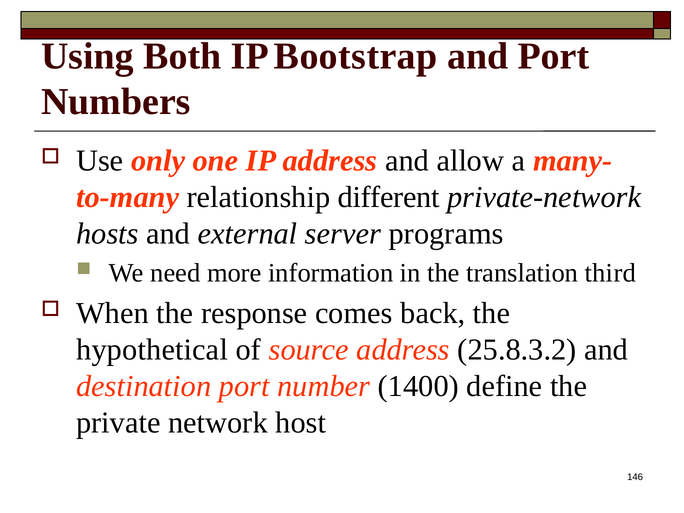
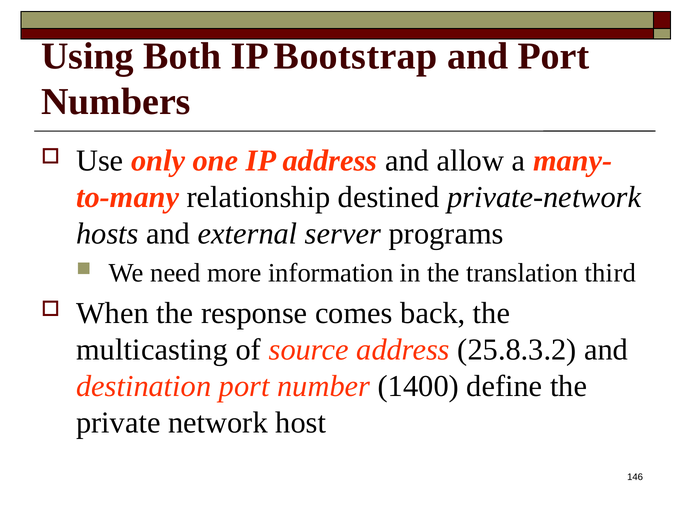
different: different -> destined
hypothetical: hypothetical -> multicasting
